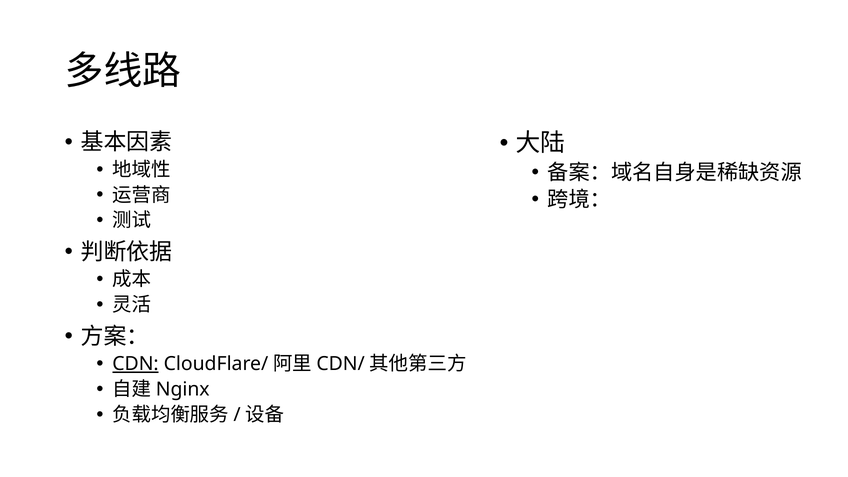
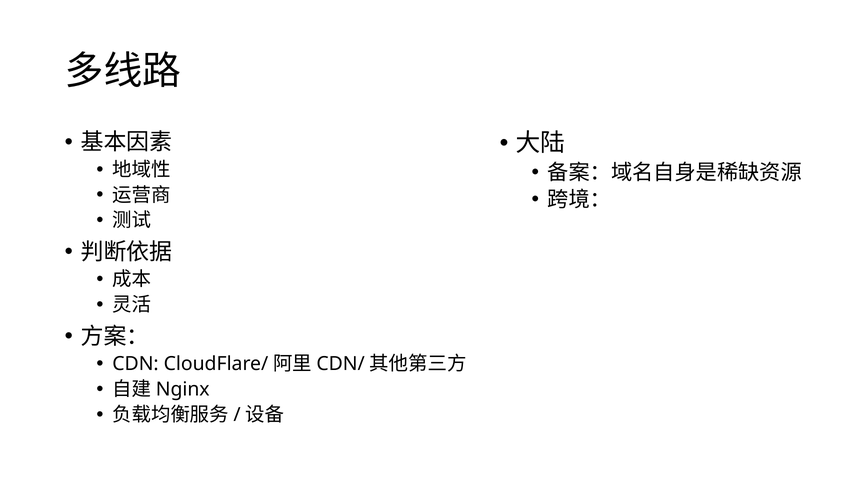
CDN underline: present -> none
